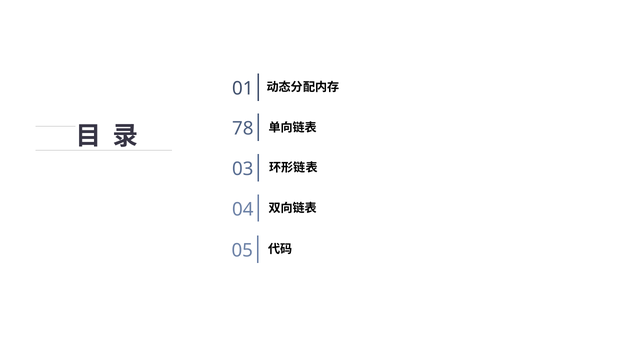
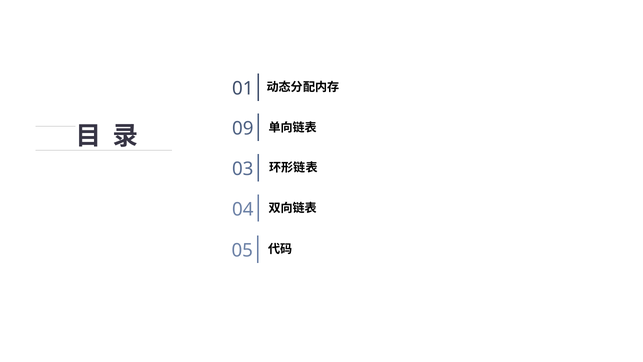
78: 78 -> 09
